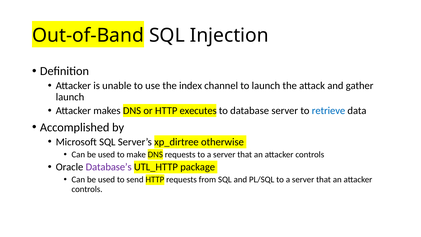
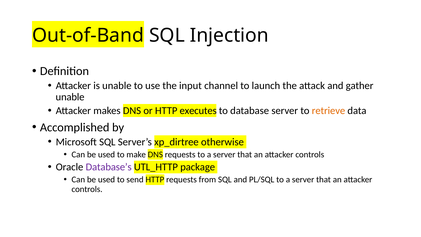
index: index -> input
launch at (70, 97): launch -> unable
retrieve colour: blue -> orange
